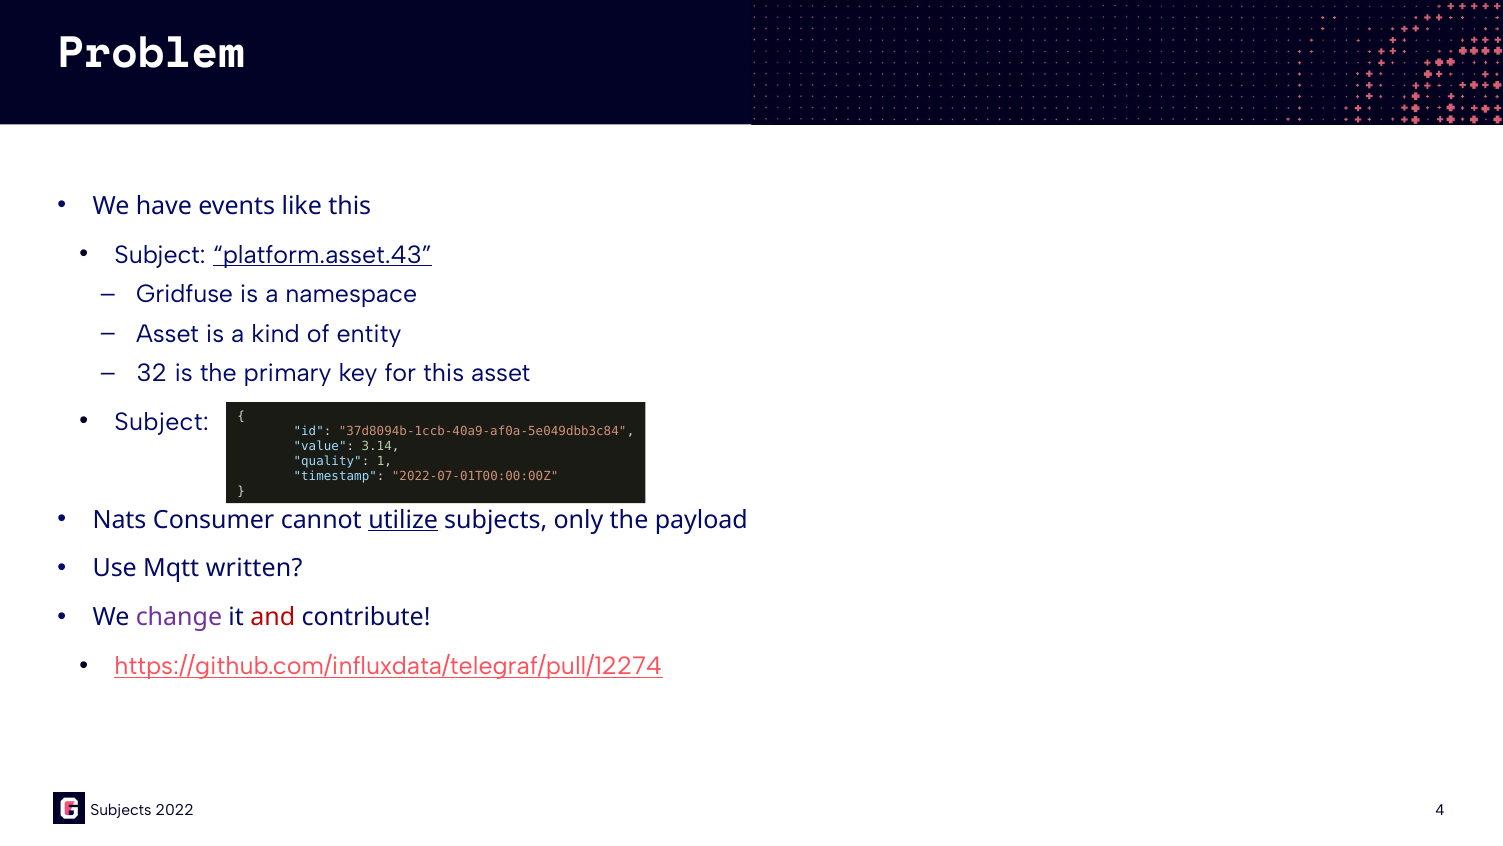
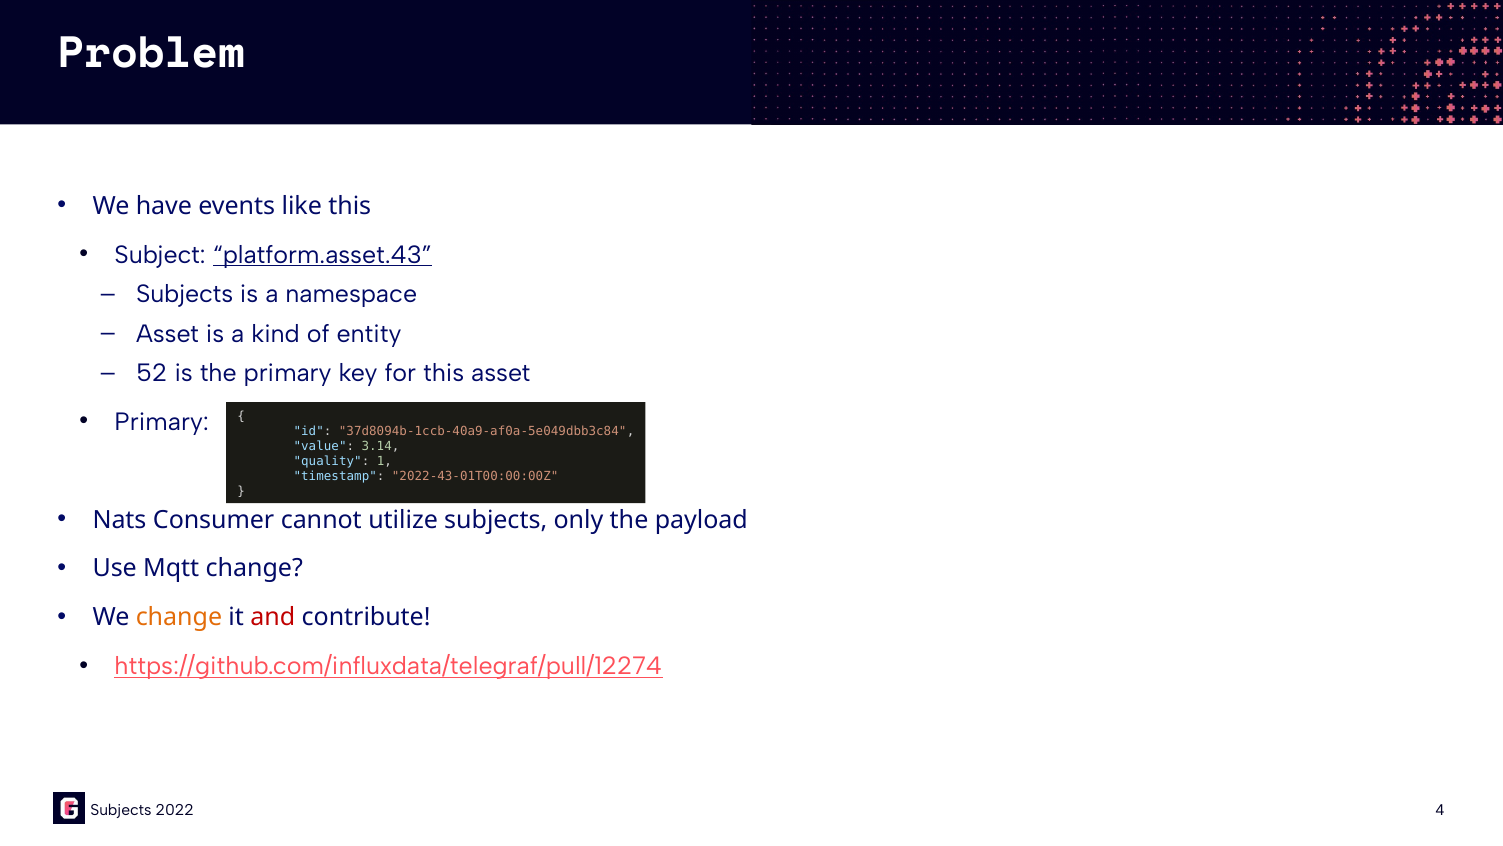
Gridfuse at (185, 294): Gridfuse -> Subjects
32: 32 -> 52
Subject at (162, 422): Subject -> Primary
2022-07-01T00:00:00Z: 2022-07-01T00:00:00Z -> 2022-43-01T00:00:00Z
utilize underline: present -> none
Mqtt written: written -> change
change at (179, 617) colour: purple -> orange
